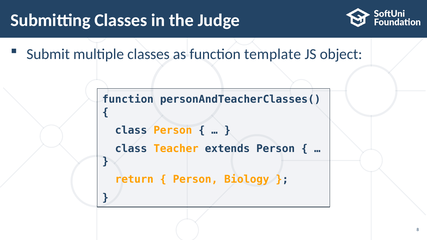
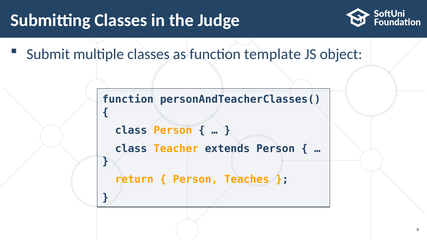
Biology: Biology -> Teaches
